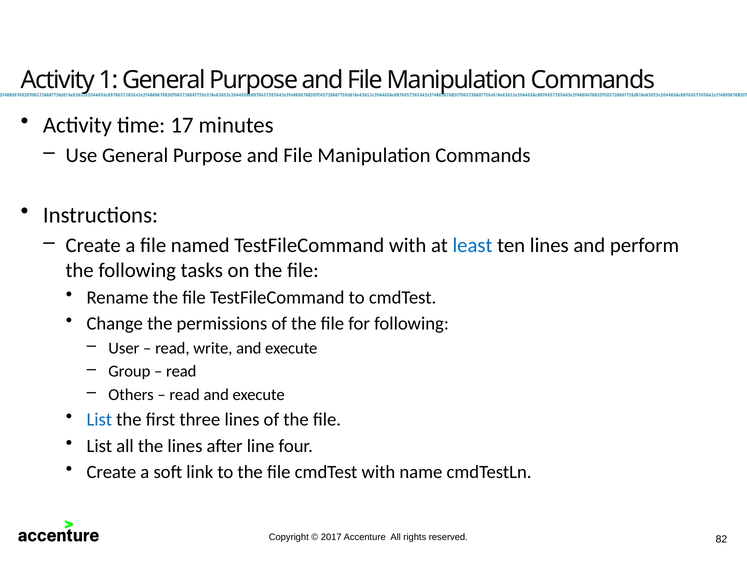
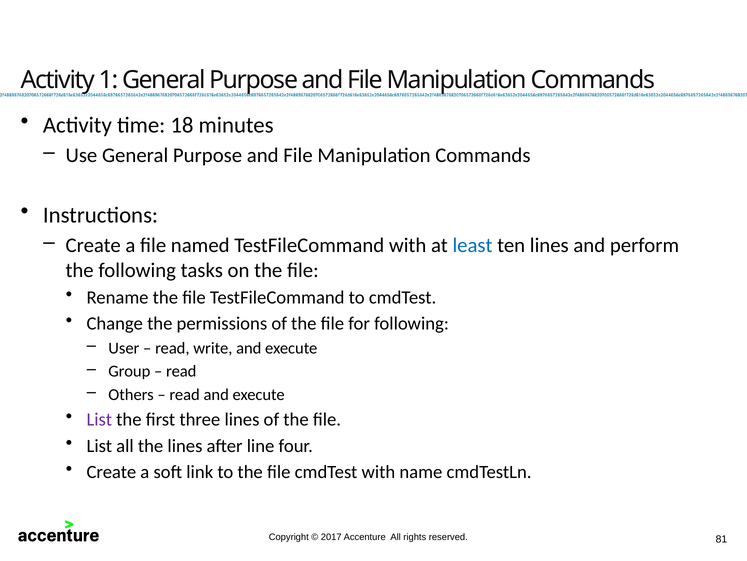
17: 17 -> 18
List at (99, 419) colour: blue -> purple
82: 82 -> 81
